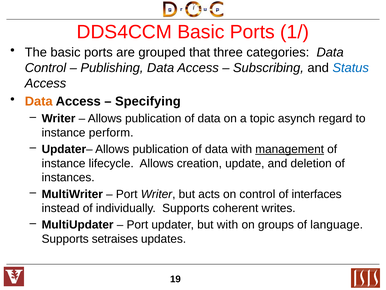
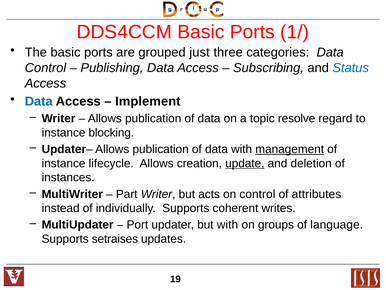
that: that -> just
Data at (39, 101) colour: orange -> blue
Specifying: Specifying -> Implement
asynch: asynch -> resolve
perform: perform -> blocking
update underline: none -> present
Port at (127, 194): Port -> Part
interfaces: interfaces -> attributes
